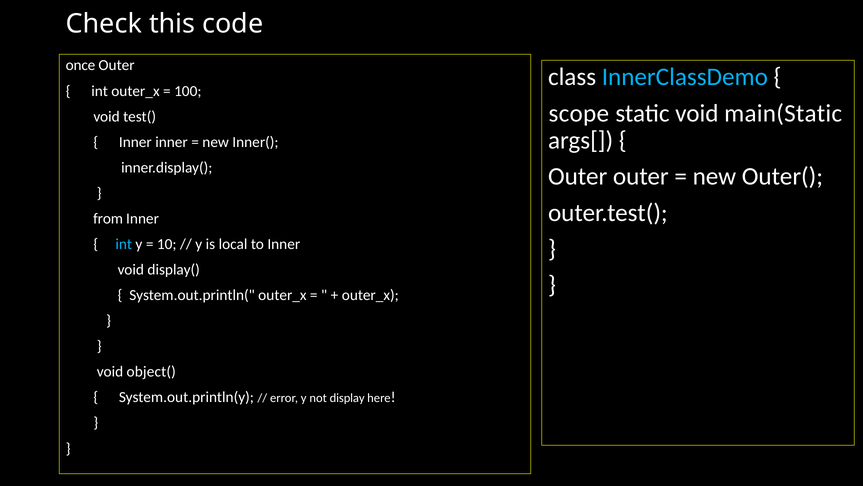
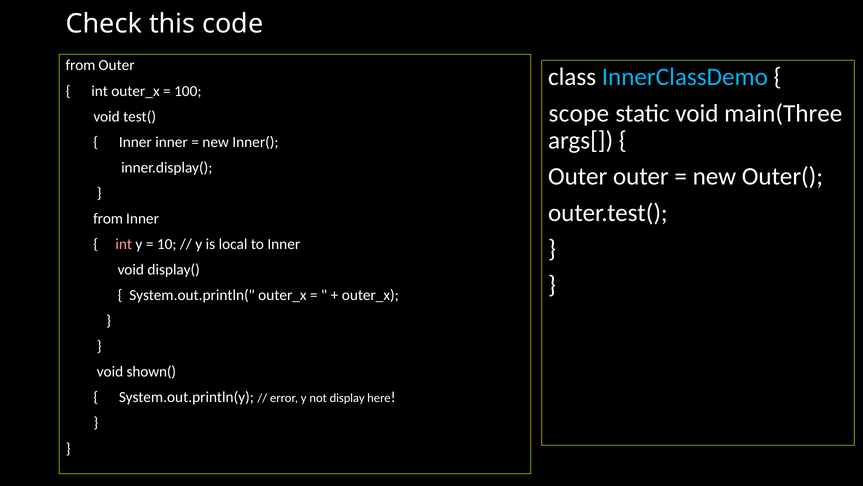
once at (80, 65): once -> from
main(Static: main(Static -> main(Three
int at (124, 244) colour: light blue -> pink
object(: object( -> shown(
